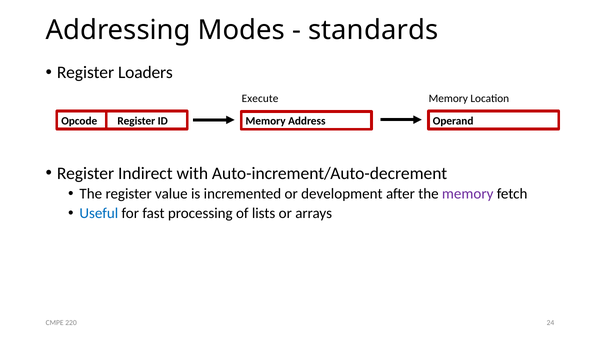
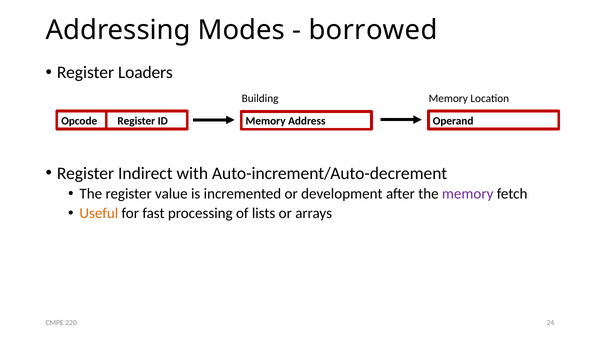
standards: standards -> borrowed
Execute: Execute -> Building
Useful colour: blue -> orange
